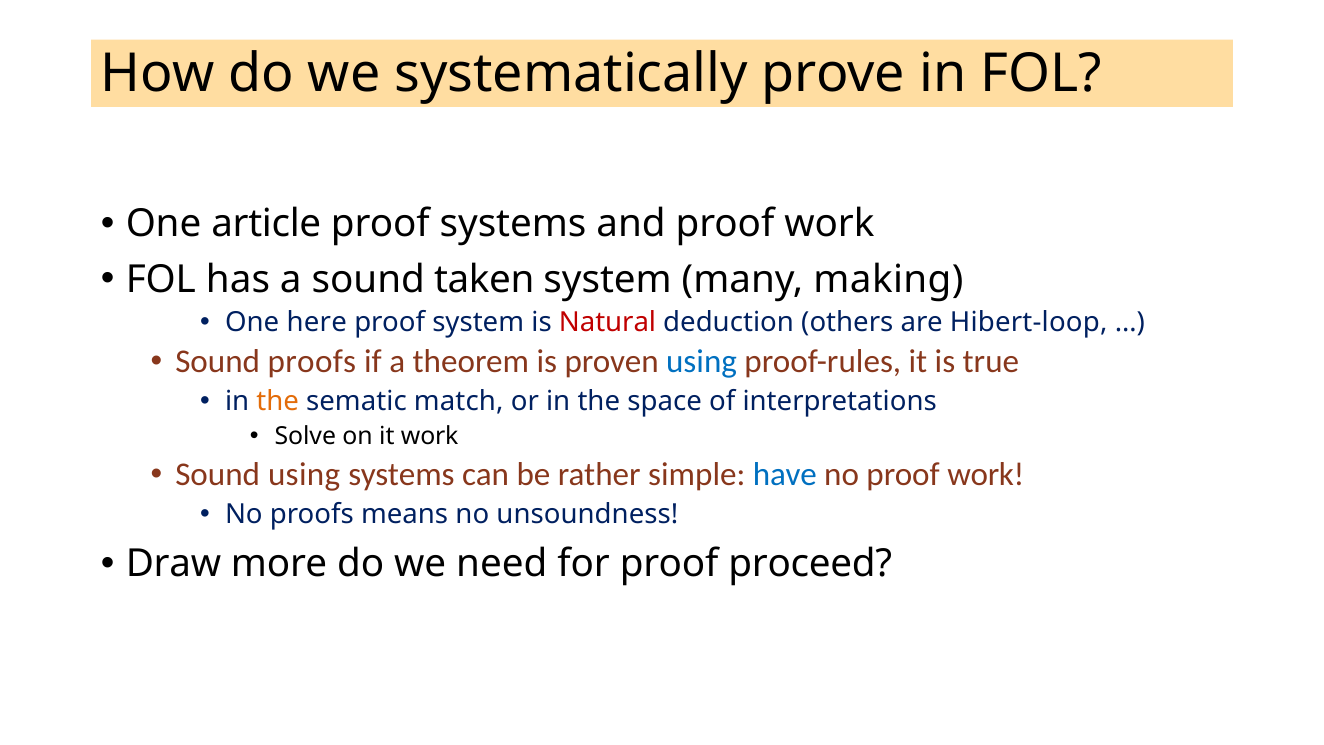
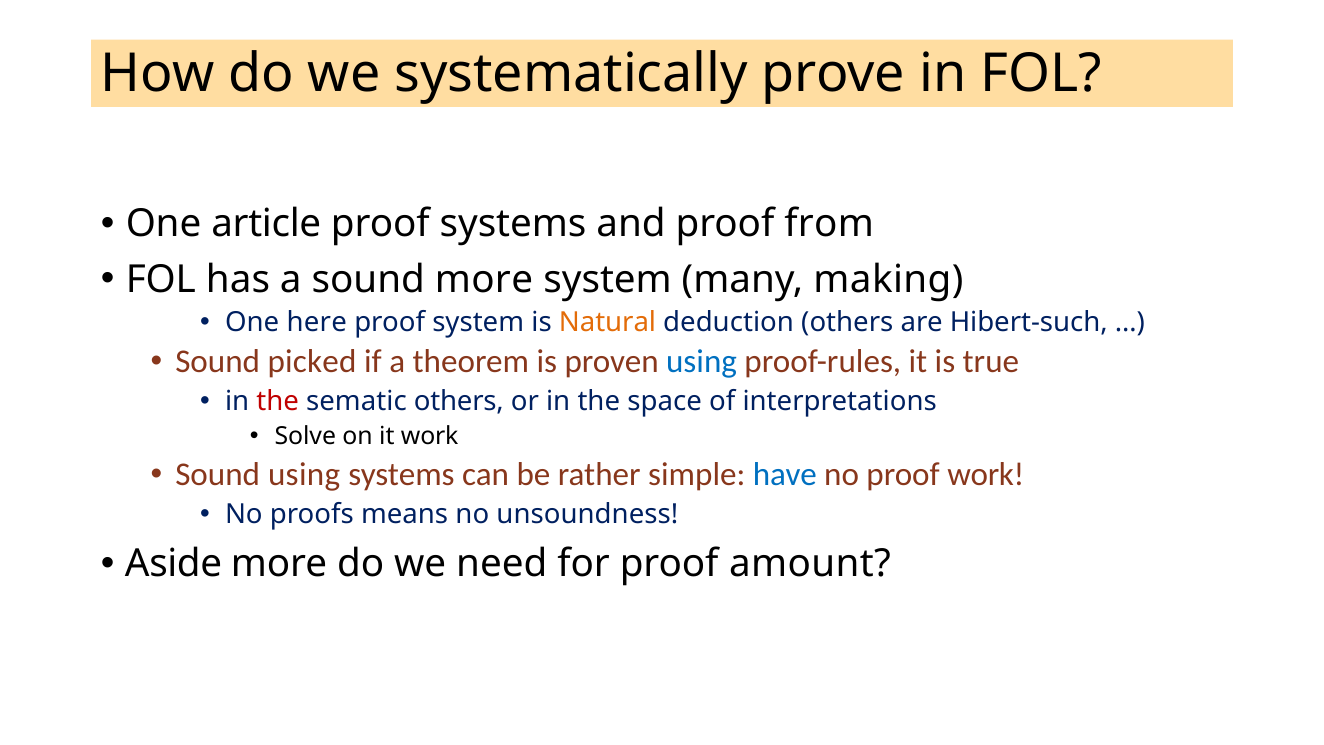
and proof work: work -> from
sound taken: taken -> more
Natural colour: red -> orange
Hibert-loop: Hibert-loop -> Hibert-such
Sound proofs: proofs -> picked
the at (278, 401) colour: orange -> red
sematic match: match -> others
Draw: Draw -> Aside
proceed: proceed -> amount
